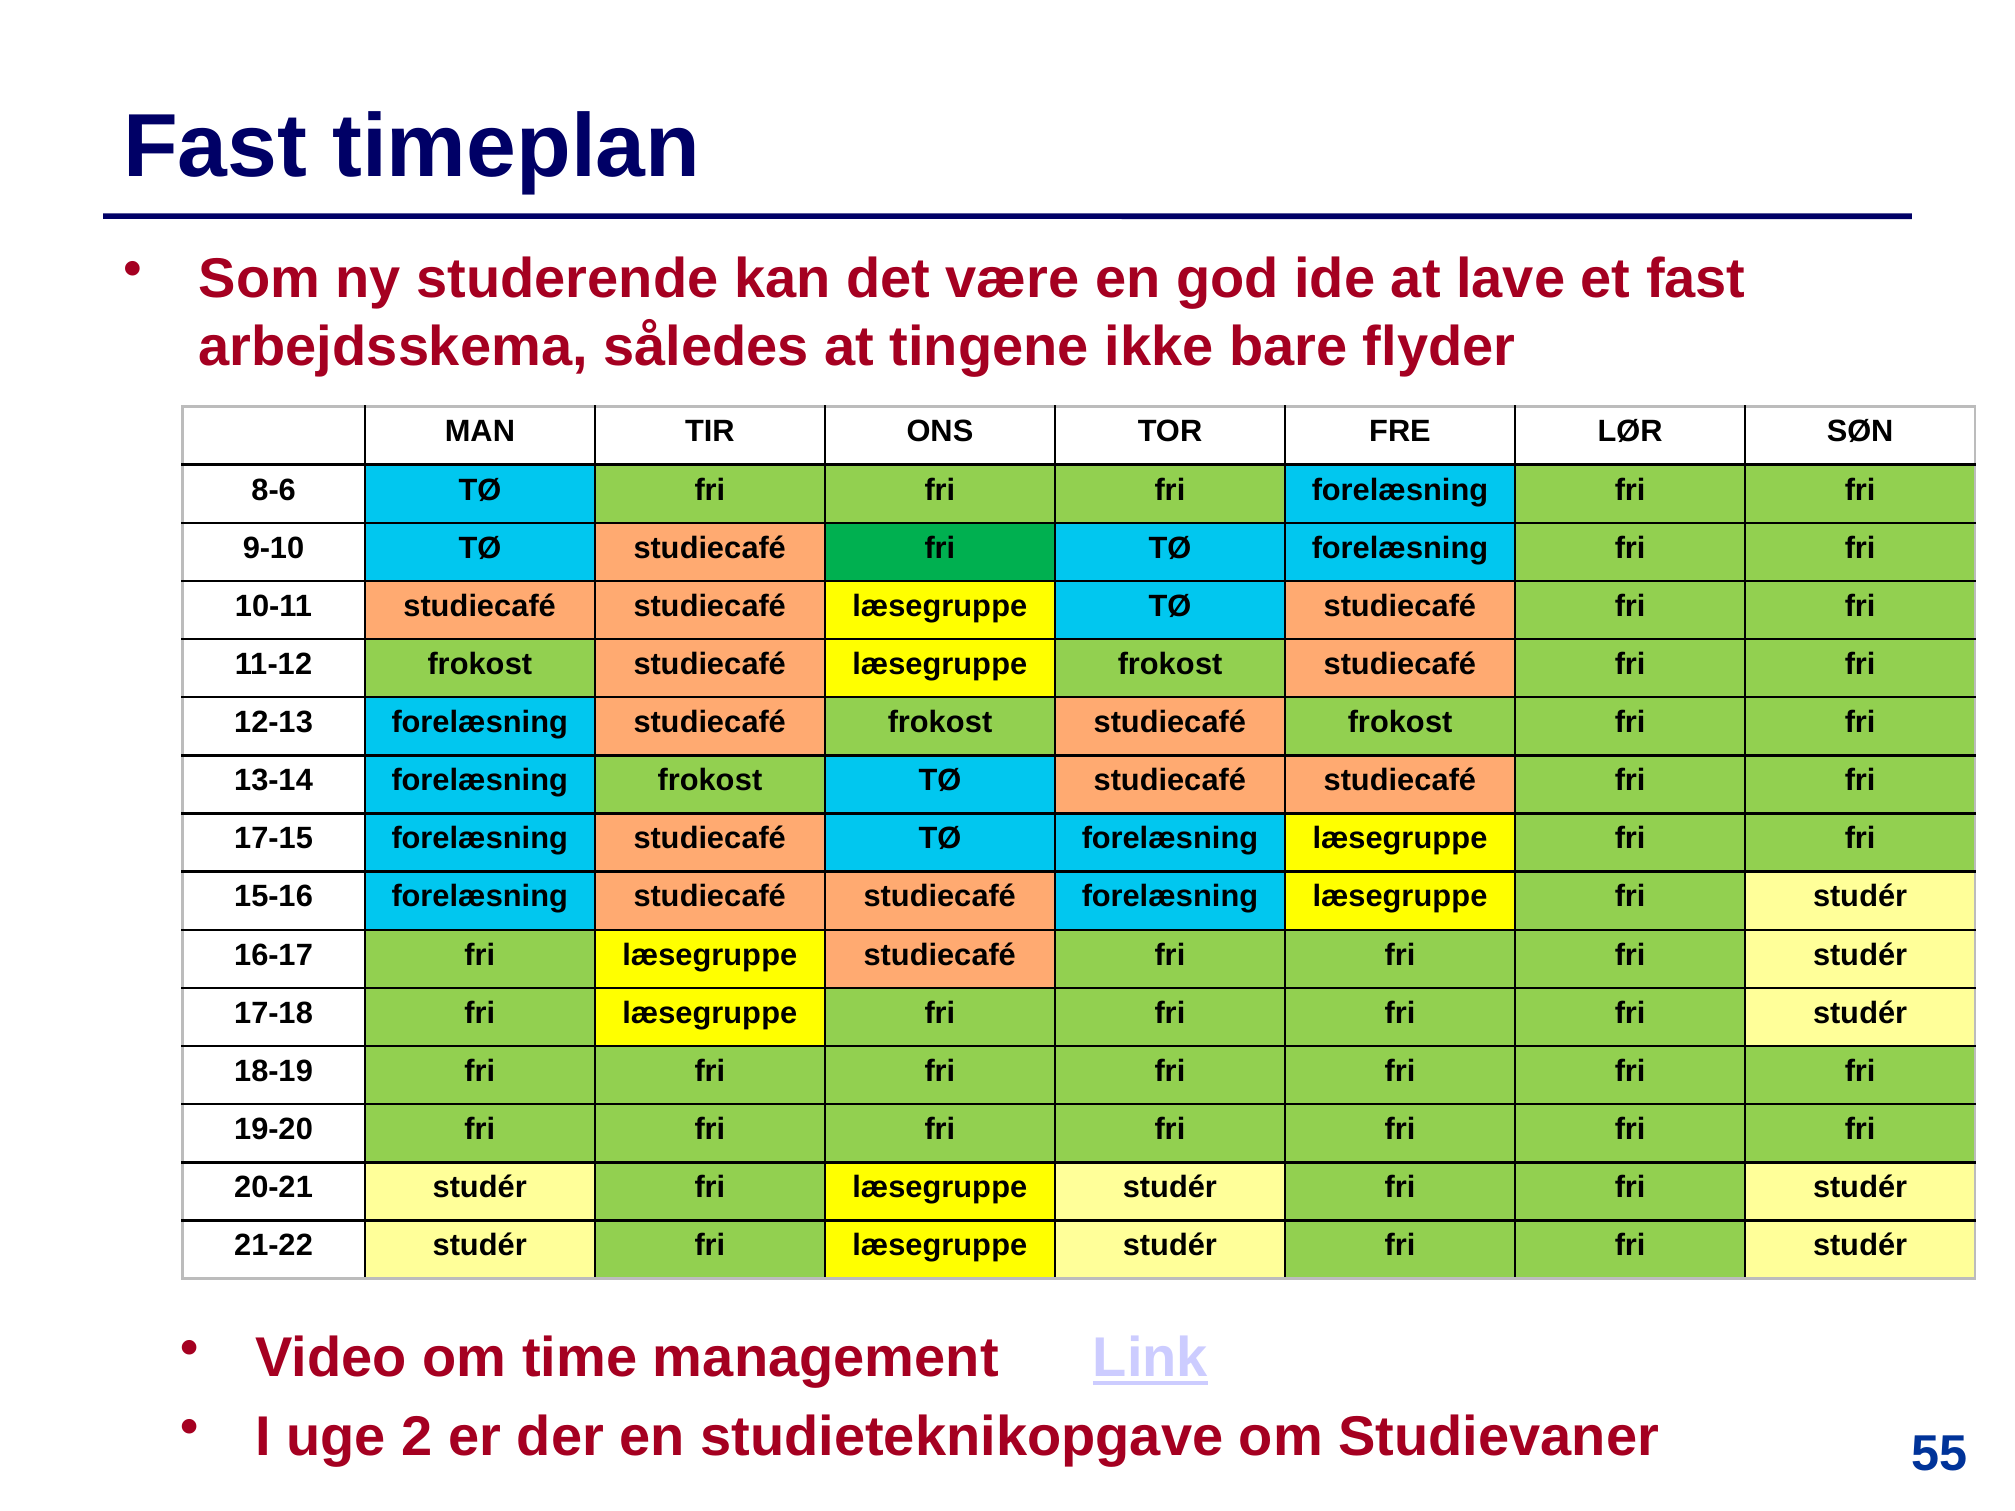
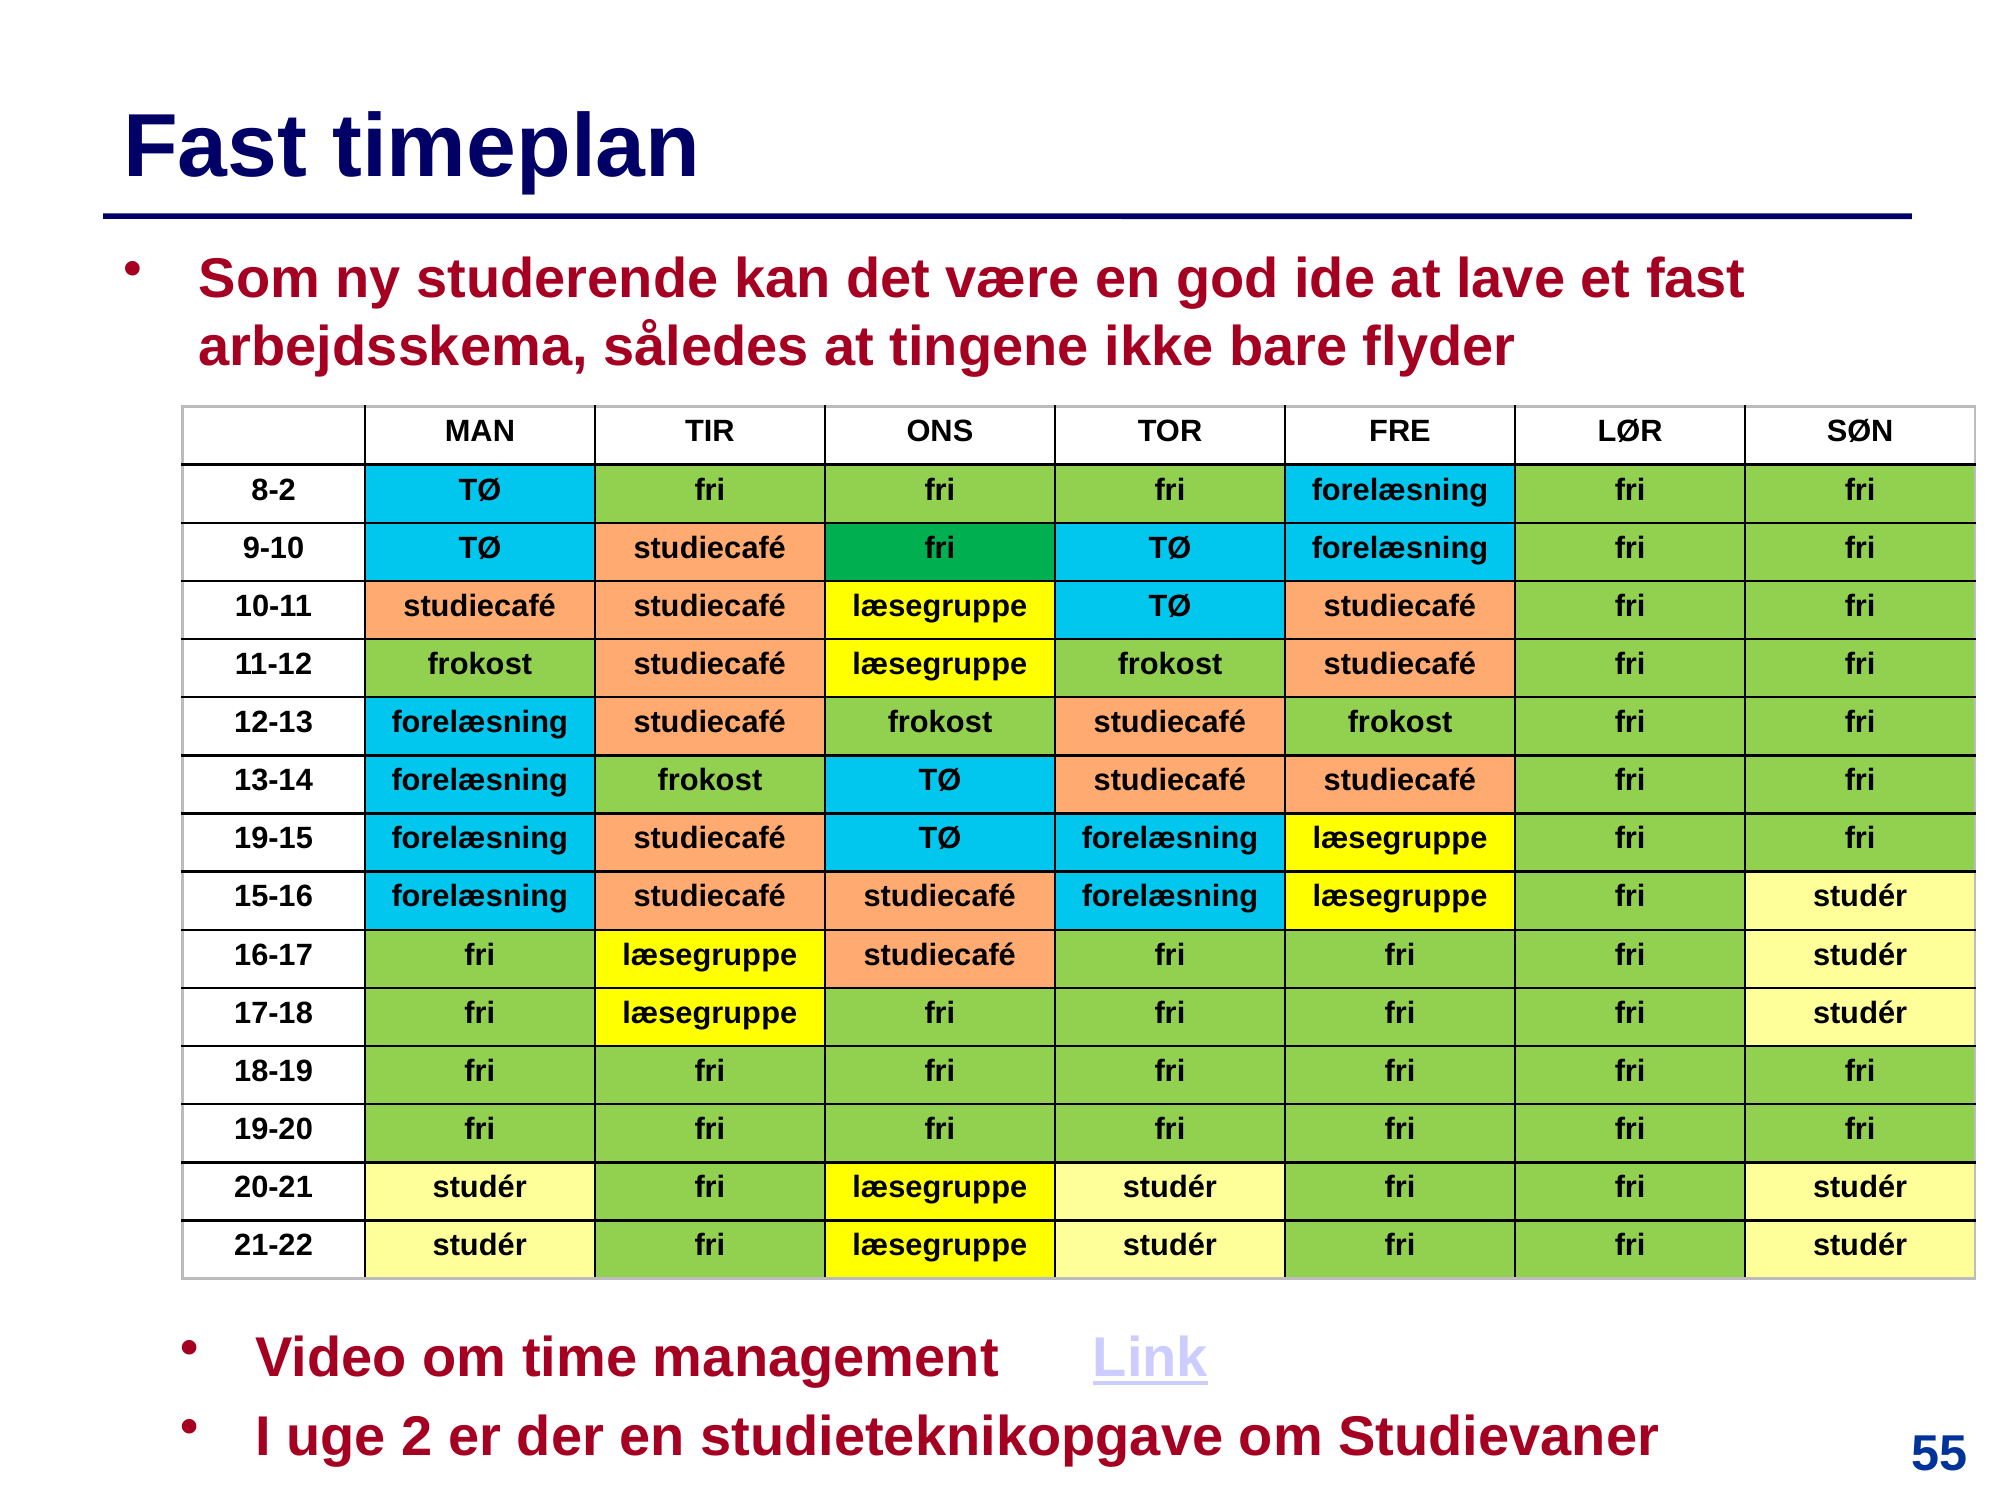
8-6: 8-6 -> 8-2
17-15: 17-15 -> 19-15
